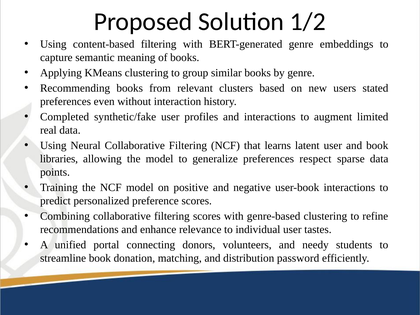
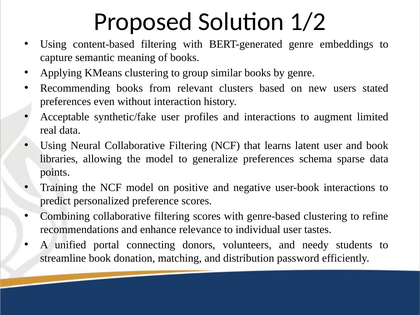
Completed: Completed -> Acceptable
respect: respect -> schema
